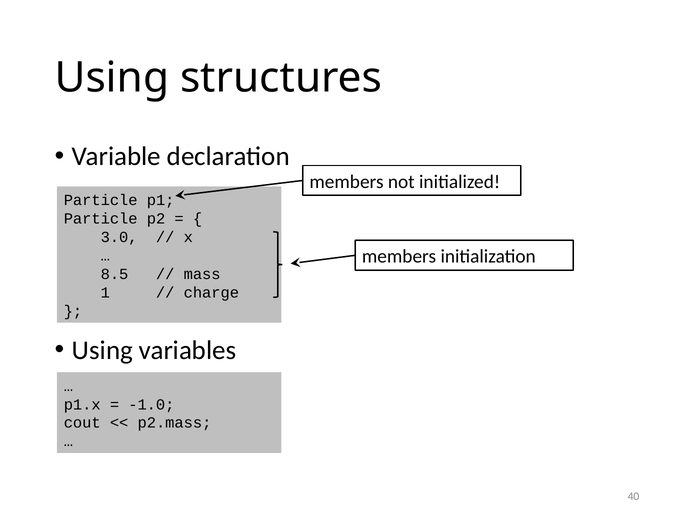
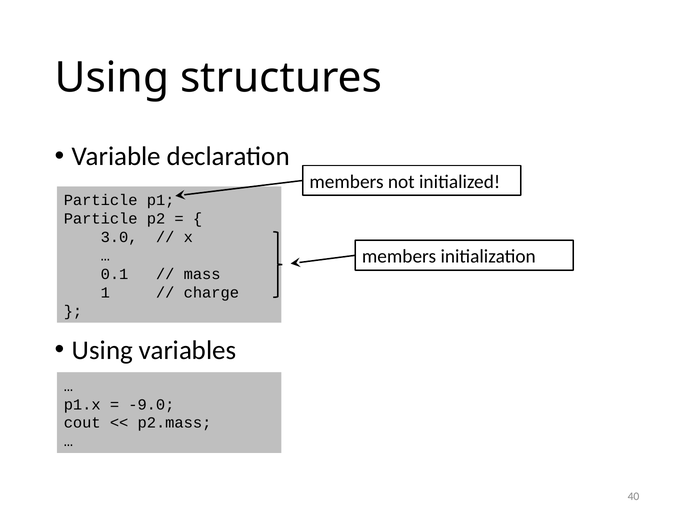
8.5: 8.5 -> 0.1
-1.0: -1.0 -> -9.0
